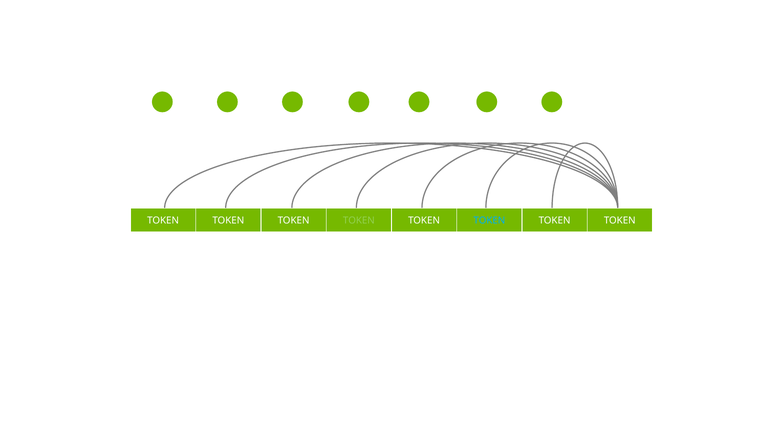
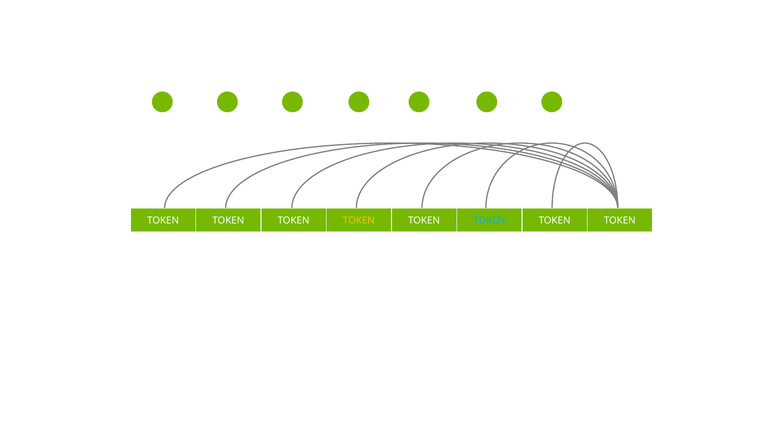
TOKEN at (359, 221) colour: light green -> yellow
